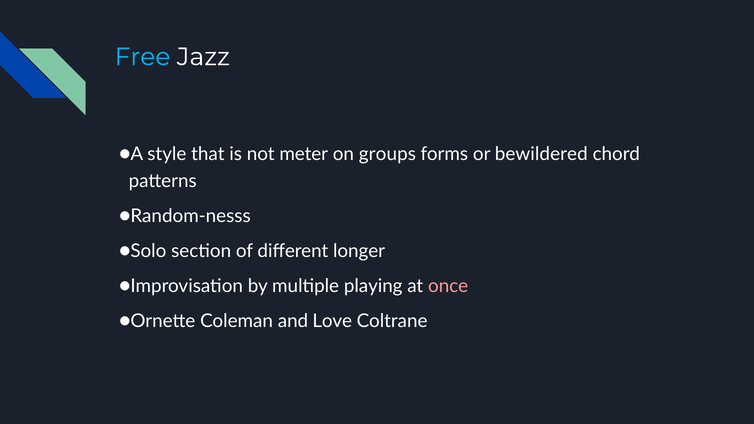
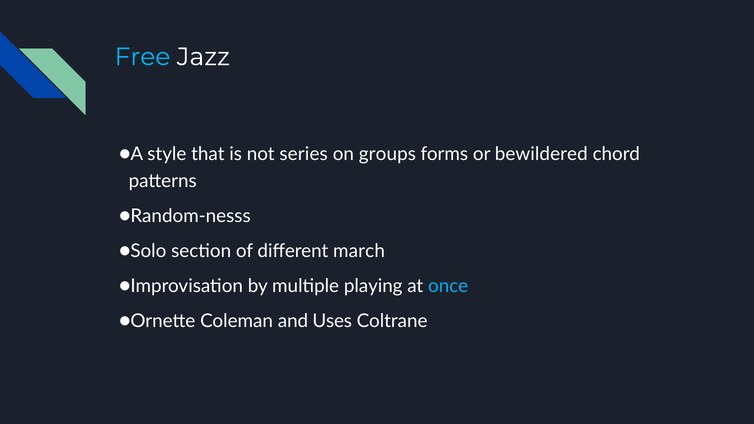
meter: meter -> series
longer: longer -> march
once colour: pink -> light blue
Love: Love -> Uses
